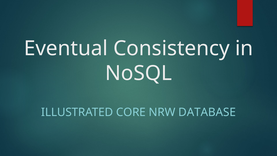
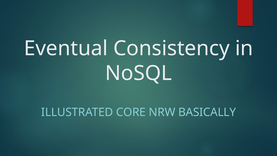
DATABASE: DATABASE -> BASICALLY
